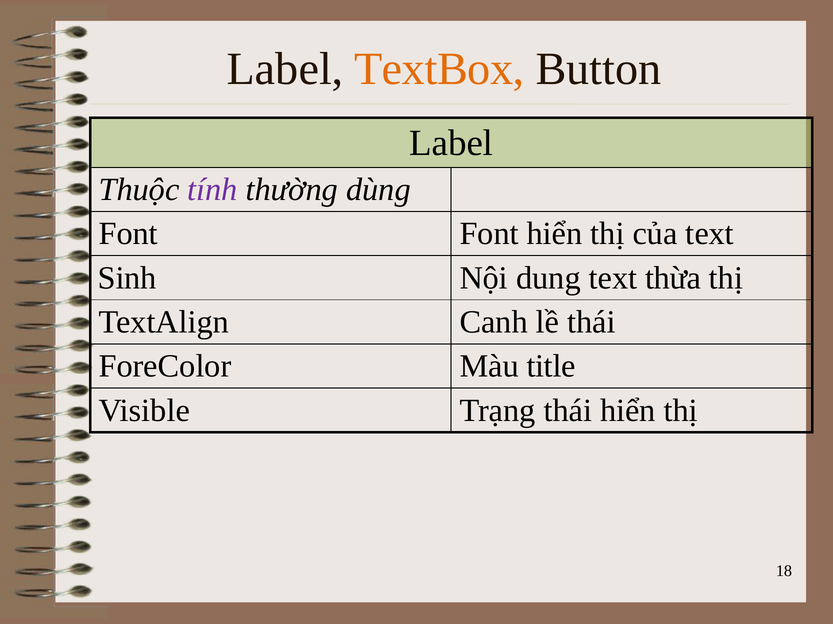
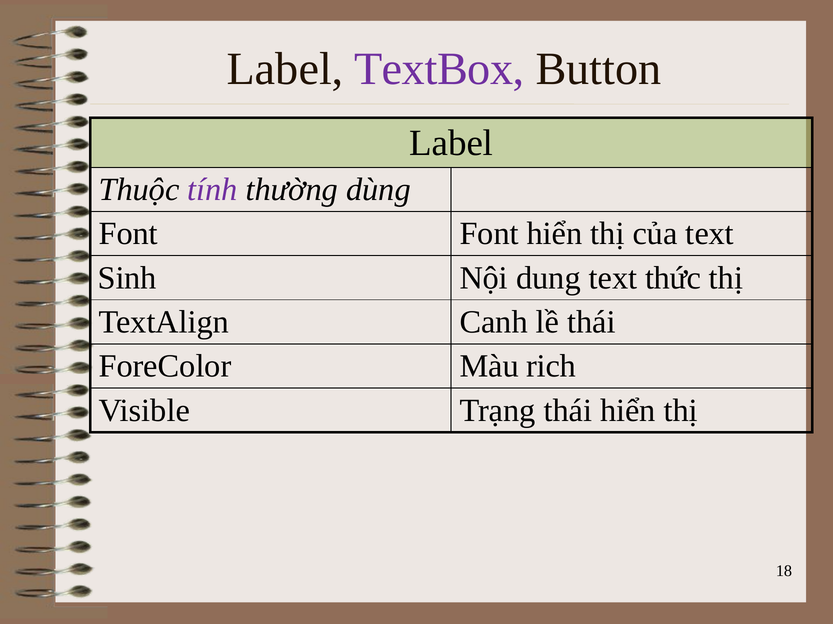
TextBox colour: orange -> purple
thừa: thừa -> thức
title: title -> rich
